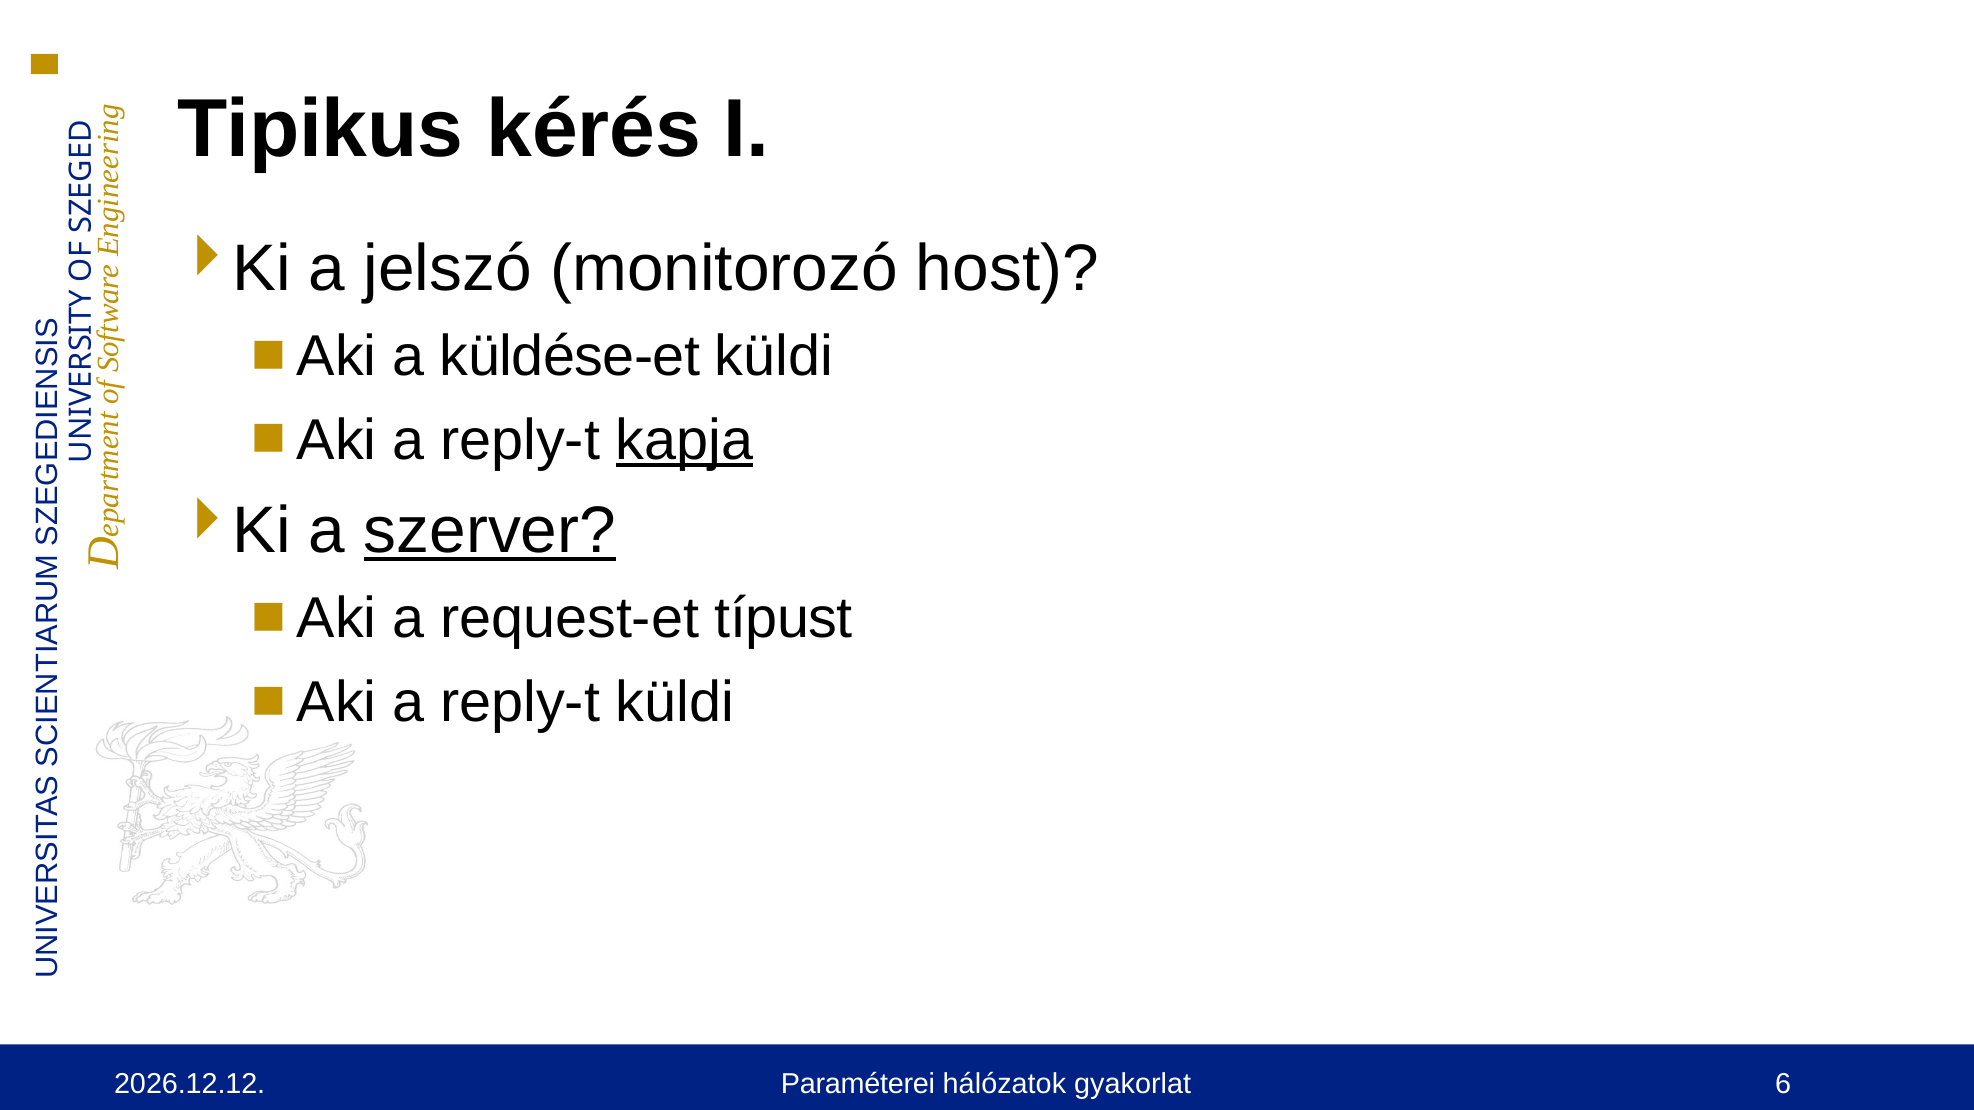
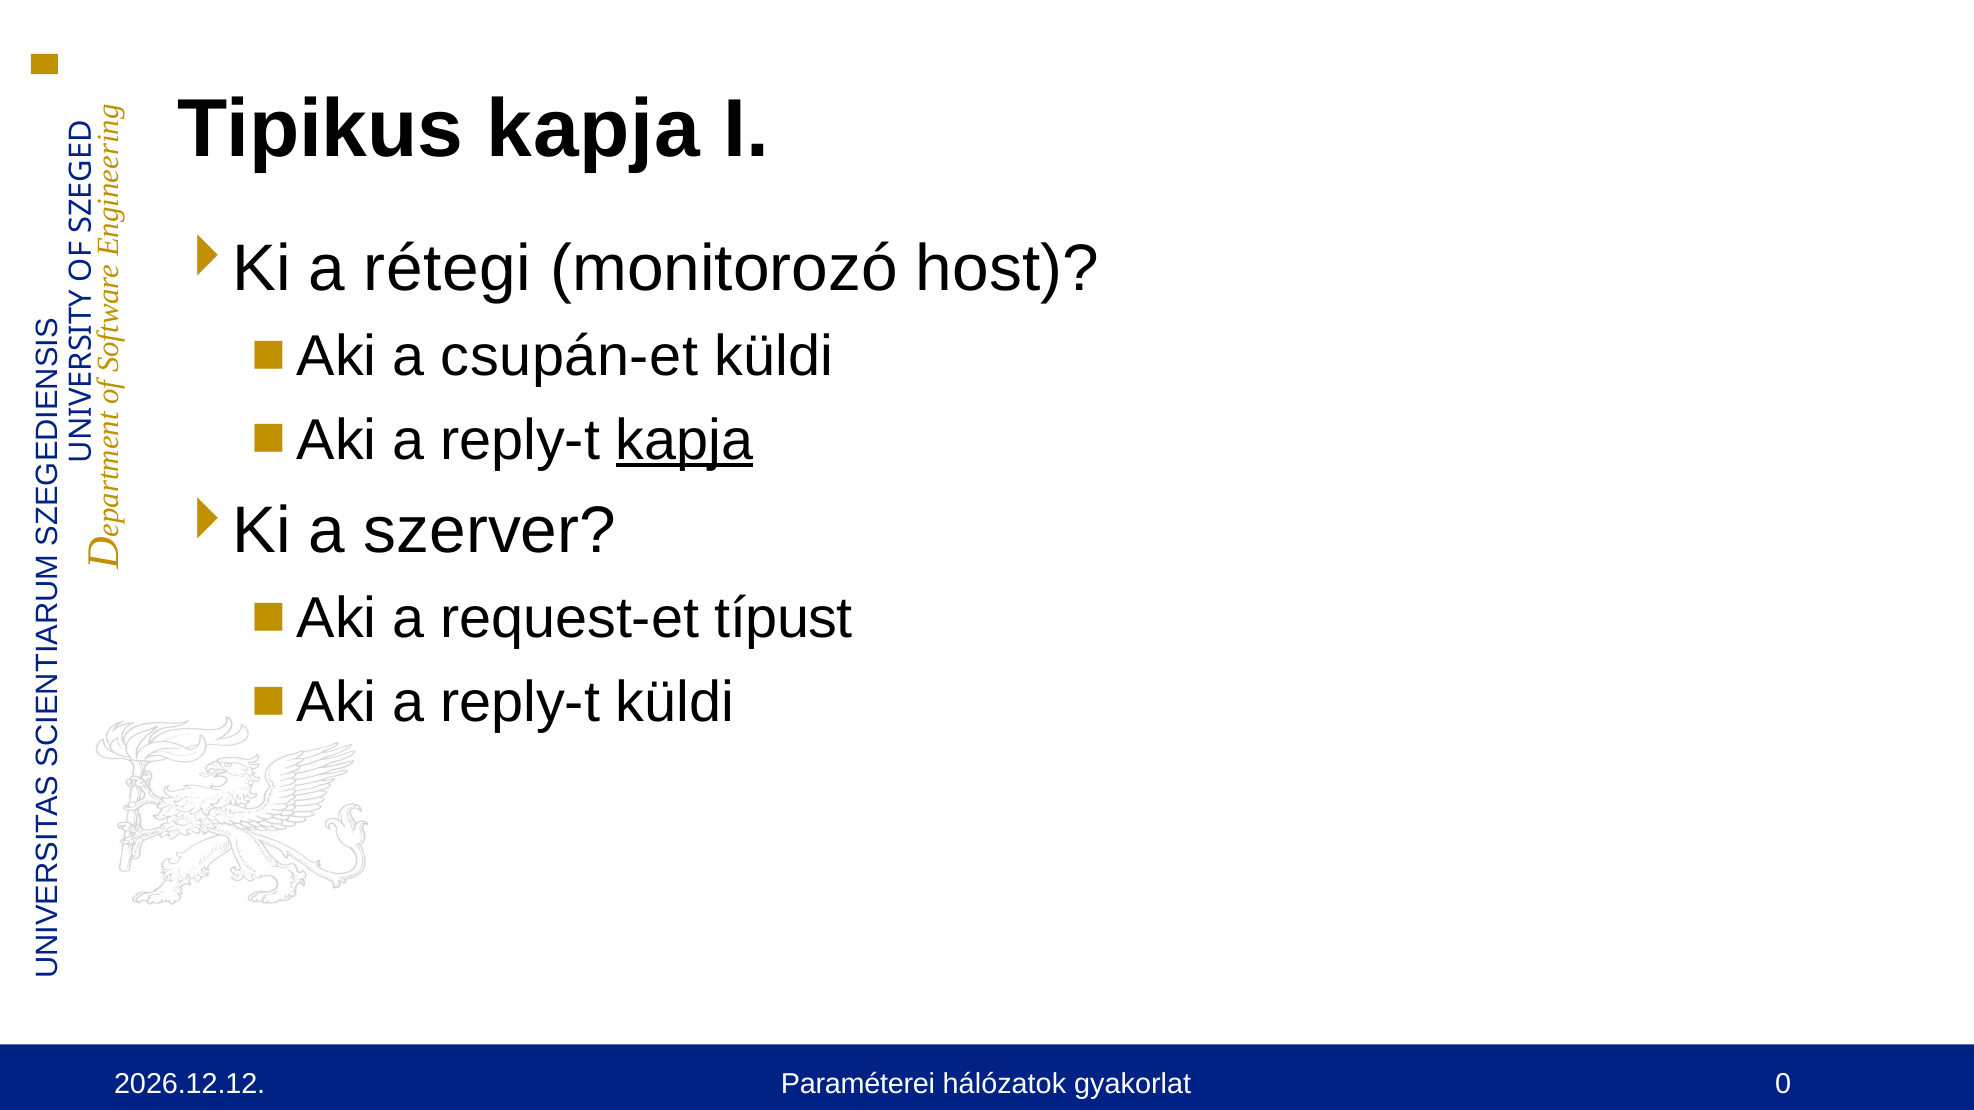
Tipikus kérés: kérés -> kapja
jelszó: jelszó -> rétegi
küldése-et: küldése-et -> csupán-et
szerver underline: present -> none
6: 6 -> 0
